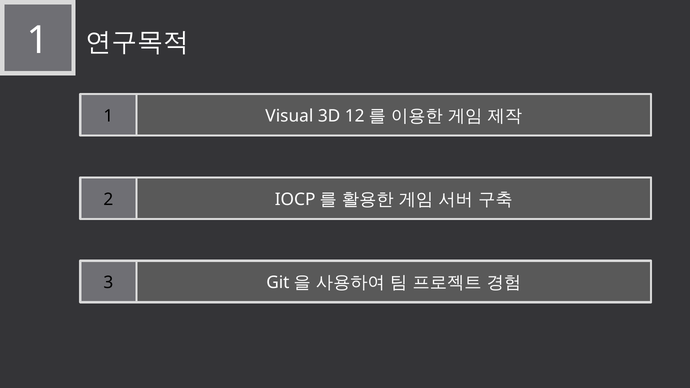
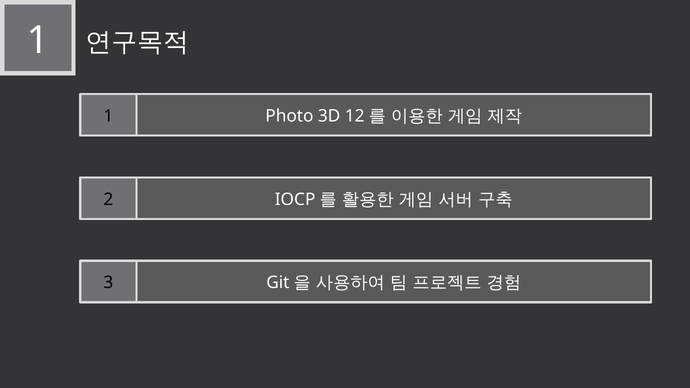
Visual: Visual -> Photo
